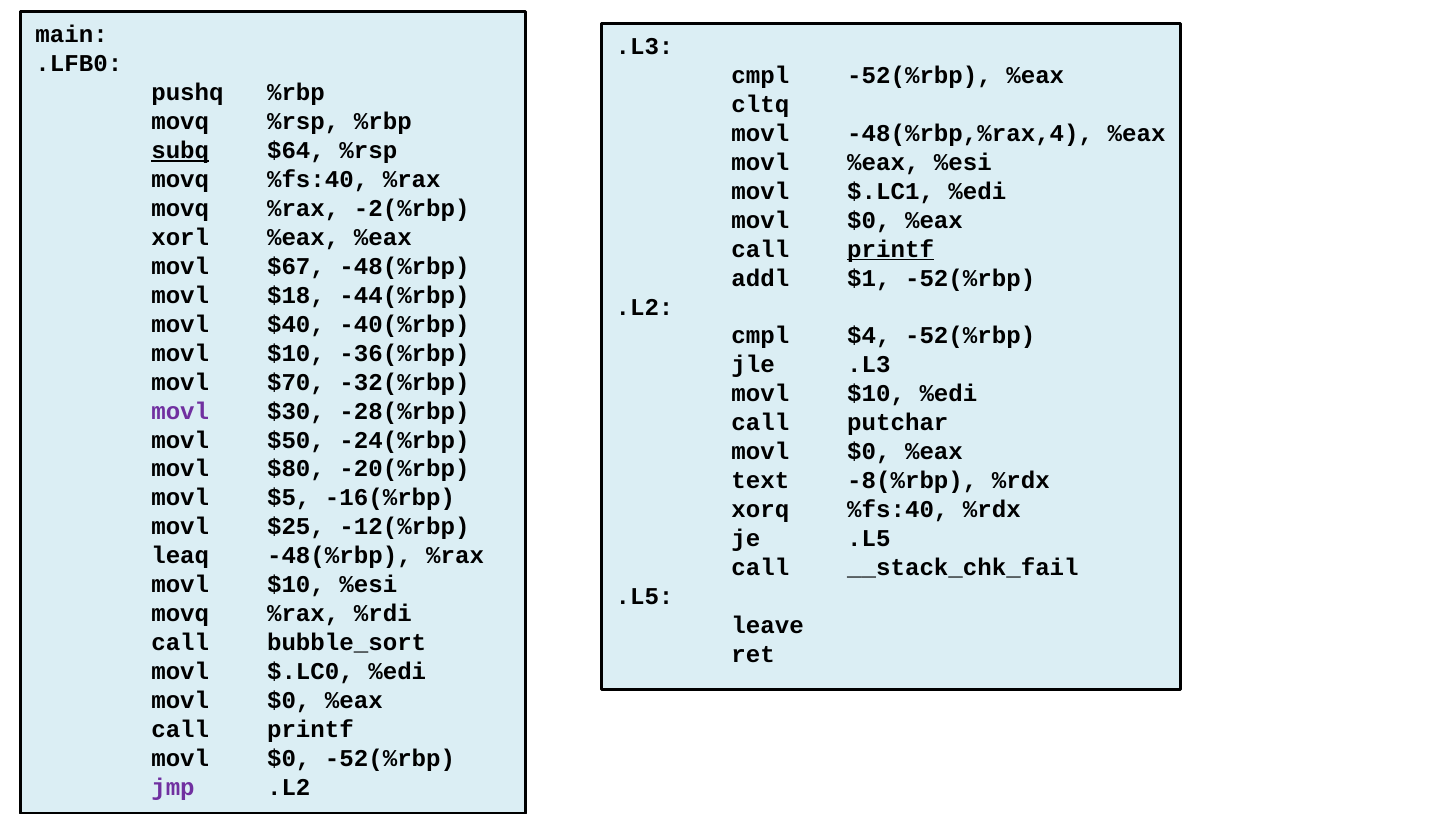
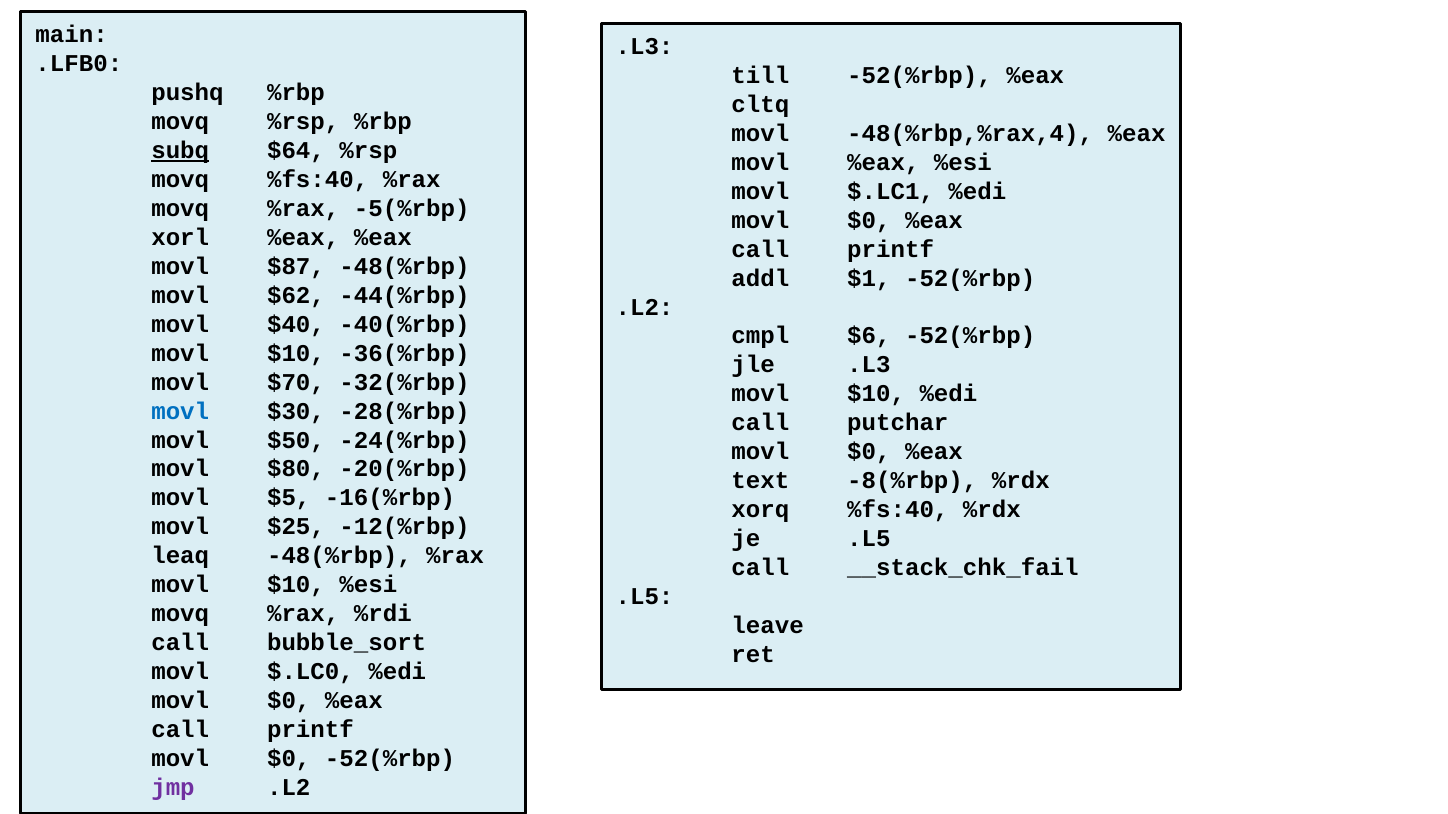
cmpl at (760, 76): cmpl -> till
-2(%rbp: -2(%rbp -> -5(%rbp
printf at (891, 249) underline: present -> none
$67: $67 -> $87
$18: $18 -> $62
$4: $4 -> $6
movl at (180, 411) colour: purple -> blue
